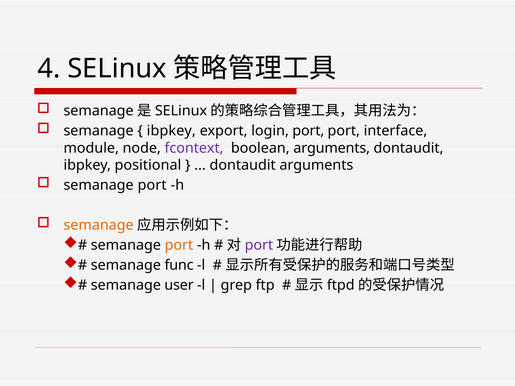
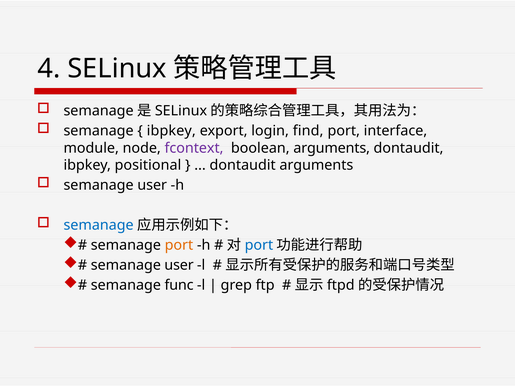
login port: port -> find
port at (152, 185): port -> user
semanage at (99, 225) colour: orange -> blue
port at (259, 245) colour: purple -> blue
func at (179, 265): func -> user
user: user -> func
